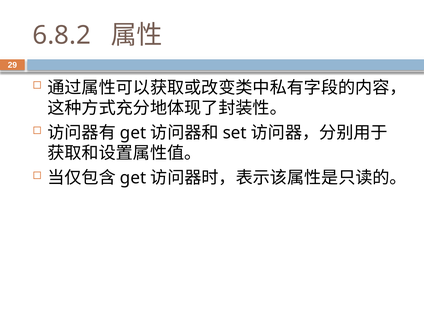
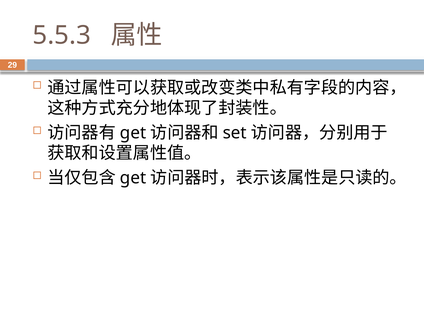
6.8.2: 6.8.2 -> 5.5.3
